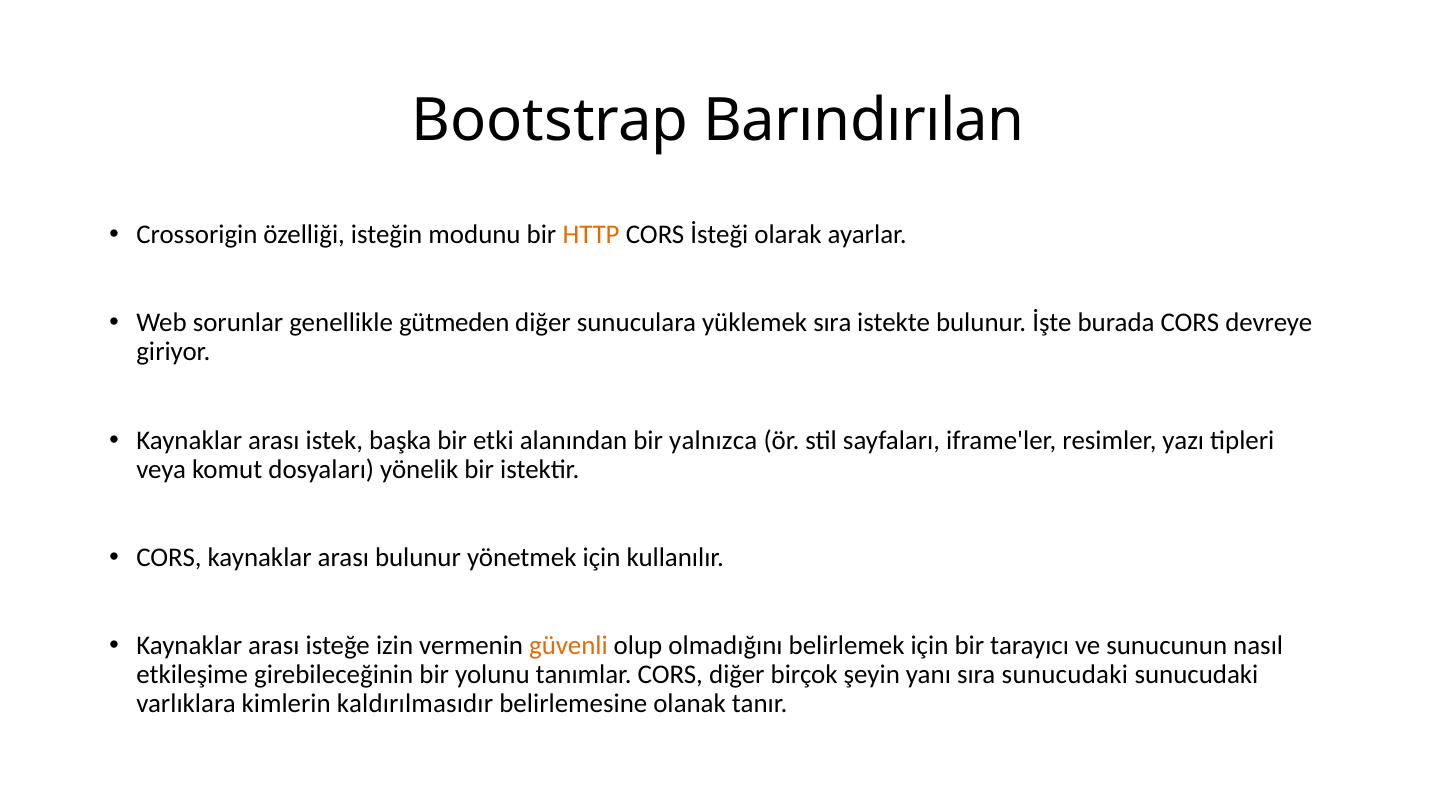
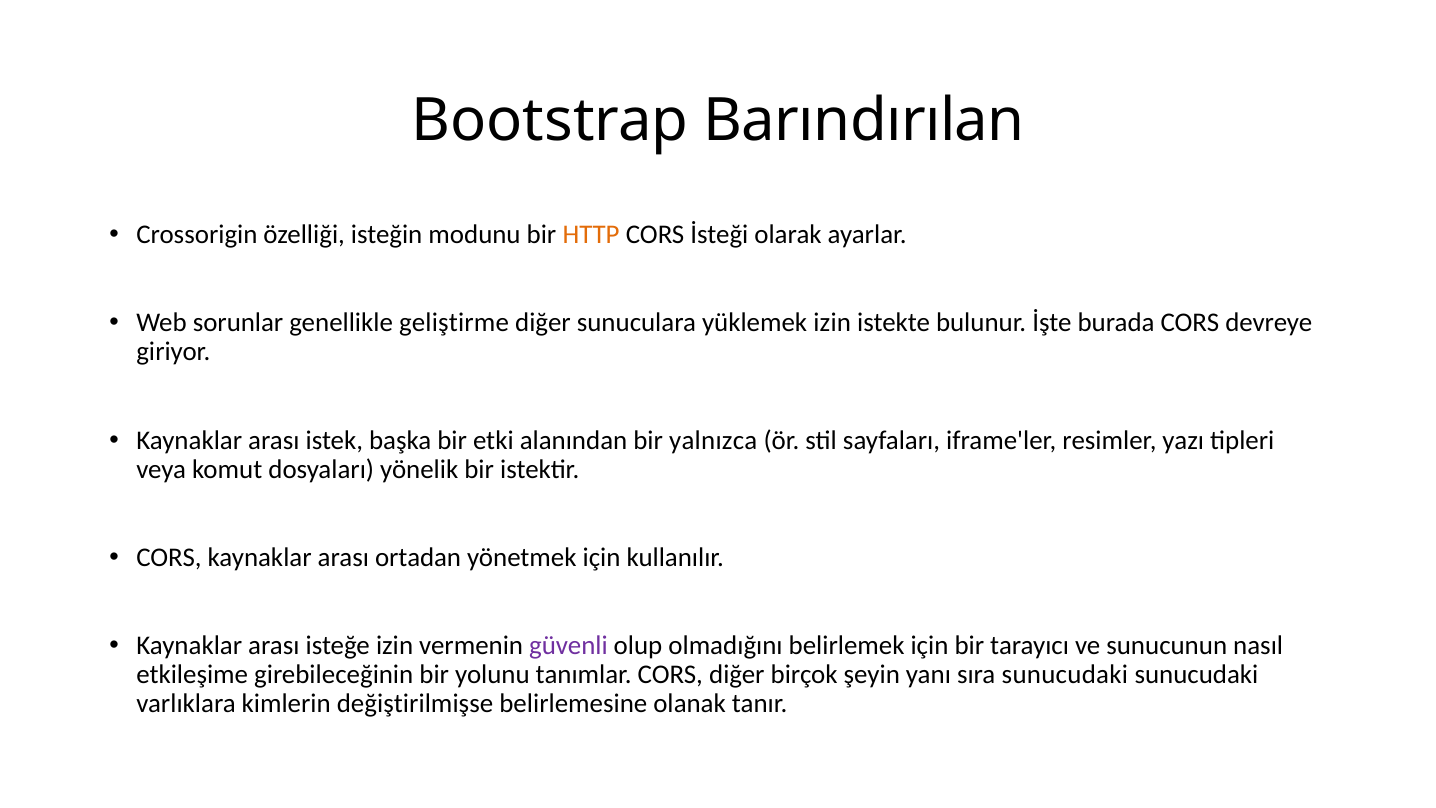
gütmeden: gütmeden -> geliştirme
yüklemek sıra: sıra -> izin
arası bulunur: bulunur -> ortadan
güvenli colour: orange -> purple
kaldırılmasıdır: kaldırılmasıdır -> değiştirilmişse
